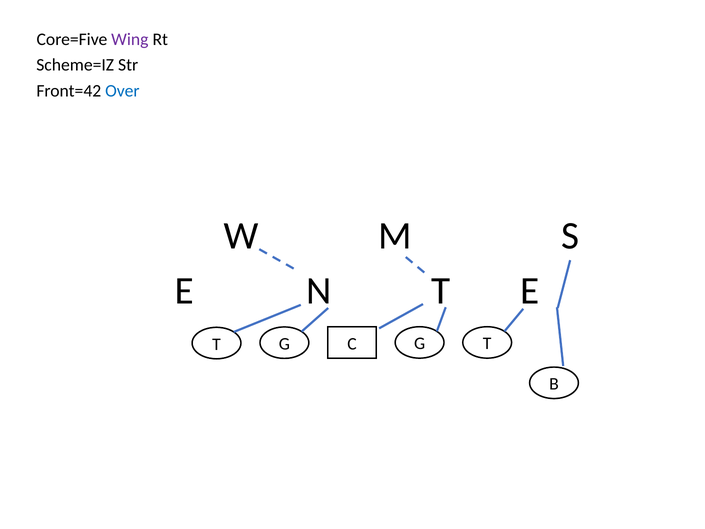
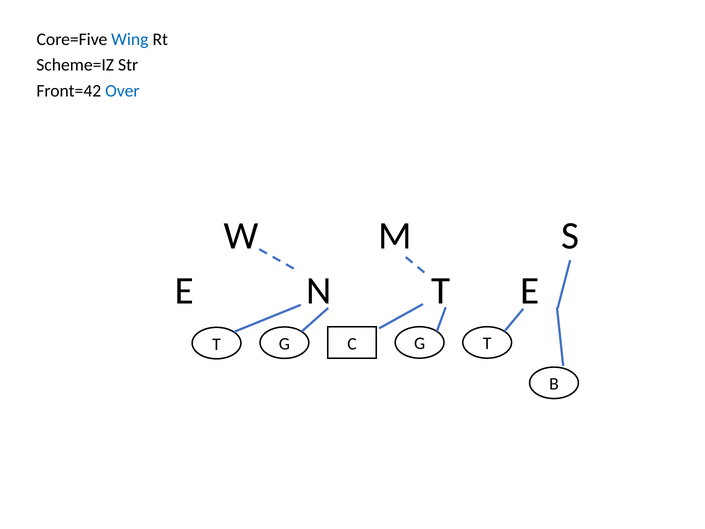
Wing colour: purple -> blue
